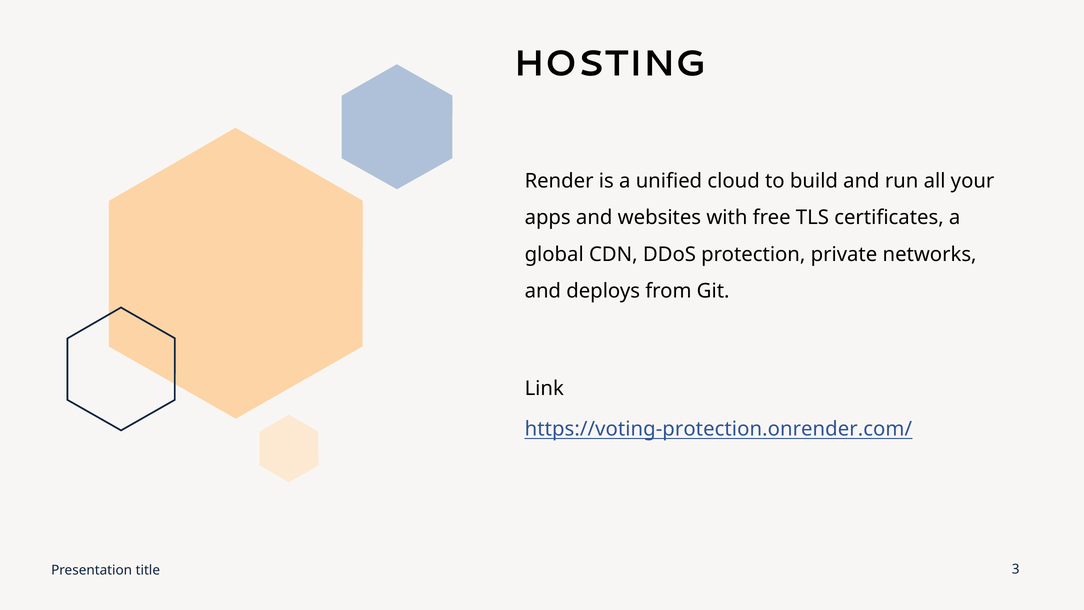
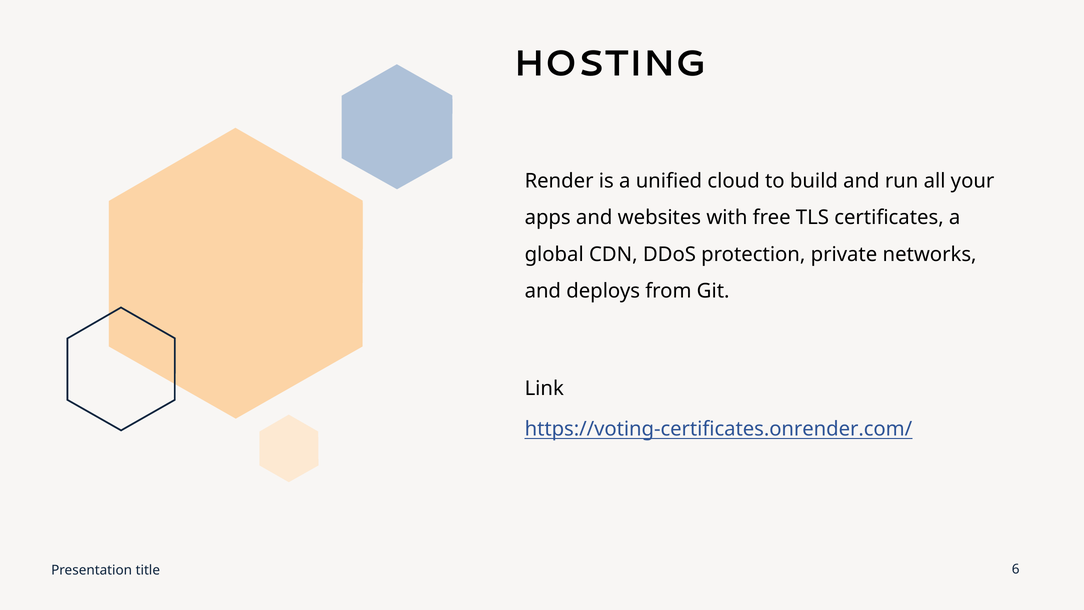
https://voting-protection.onrender.com/: https://voting-protection.onrender.com/ -> https://voting-certificates.onrender.com/
3: 3 -> 6
